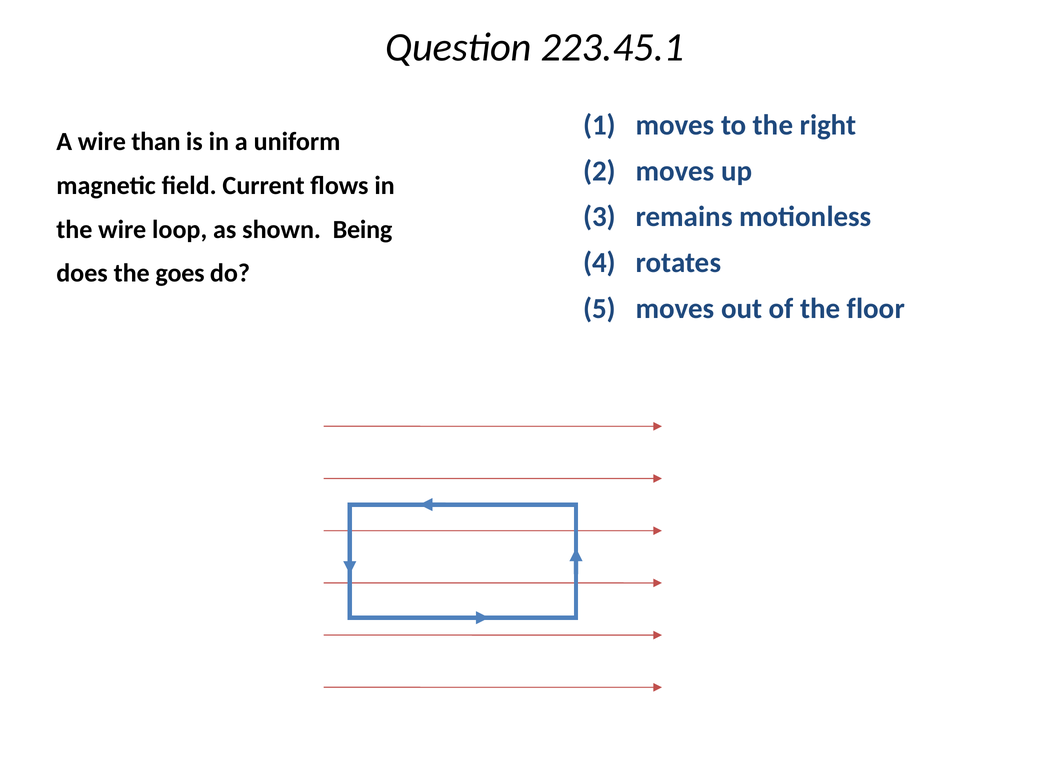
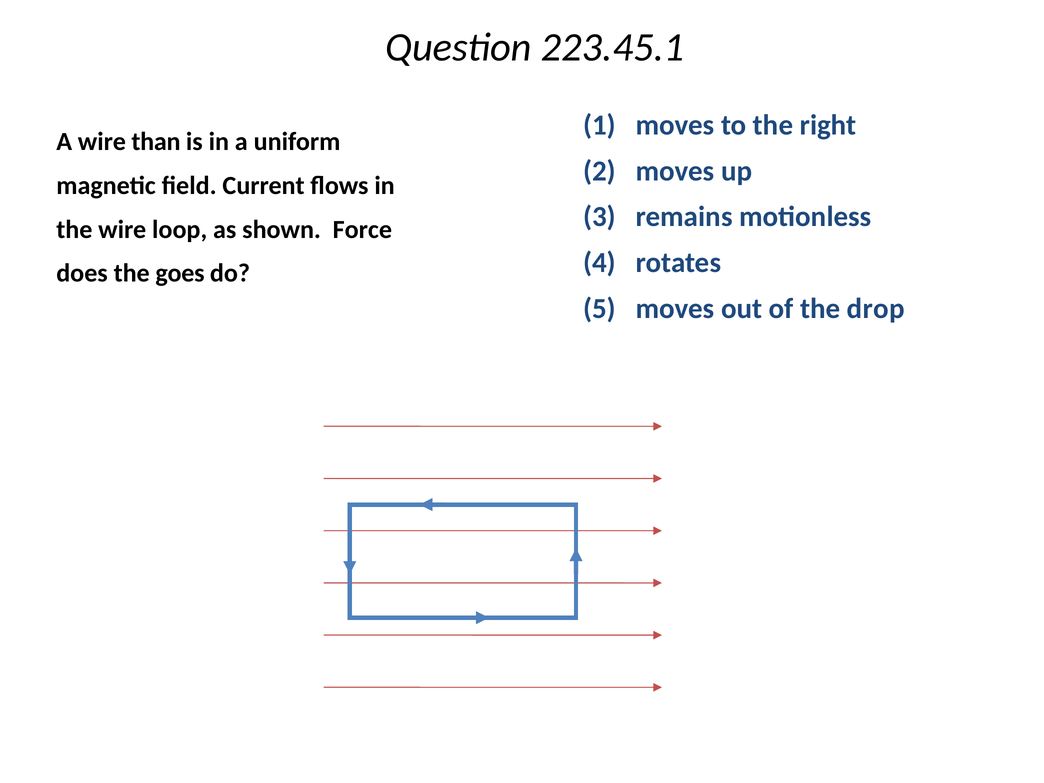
Being: Being -> Force
floor: floor -> drop
